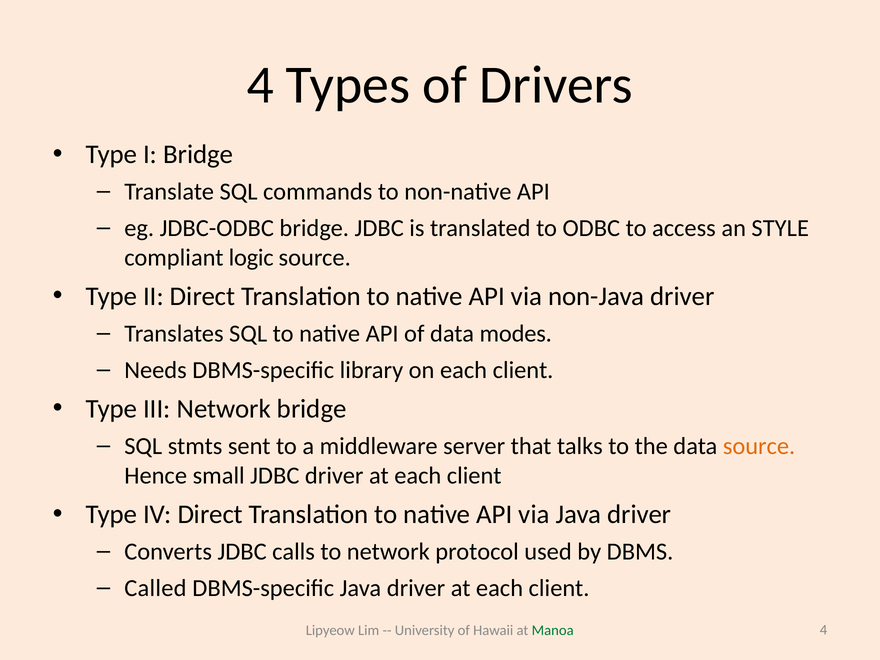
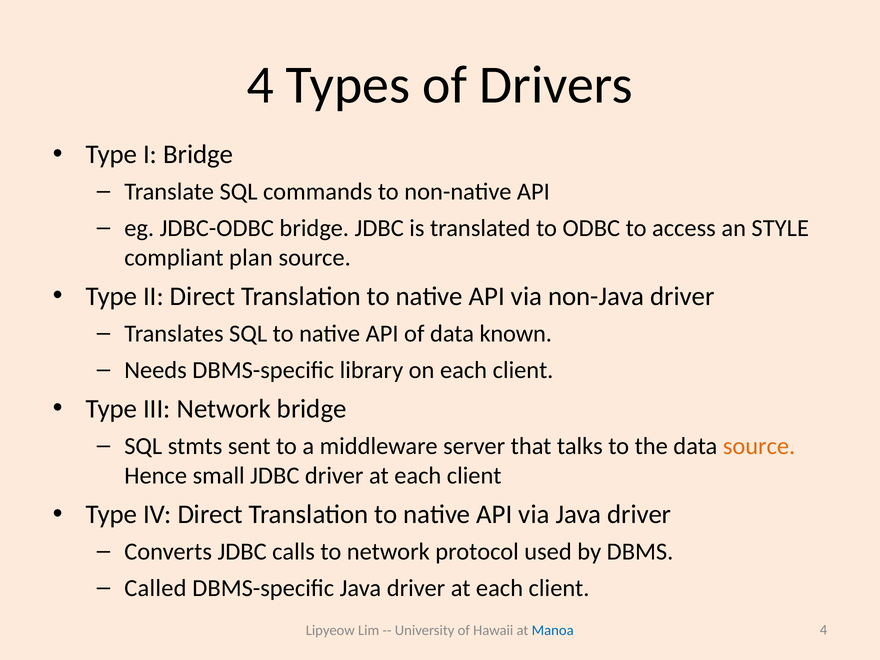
logic: logic -> plan
modes: modes -> known
Manoa colour: green -> blue
